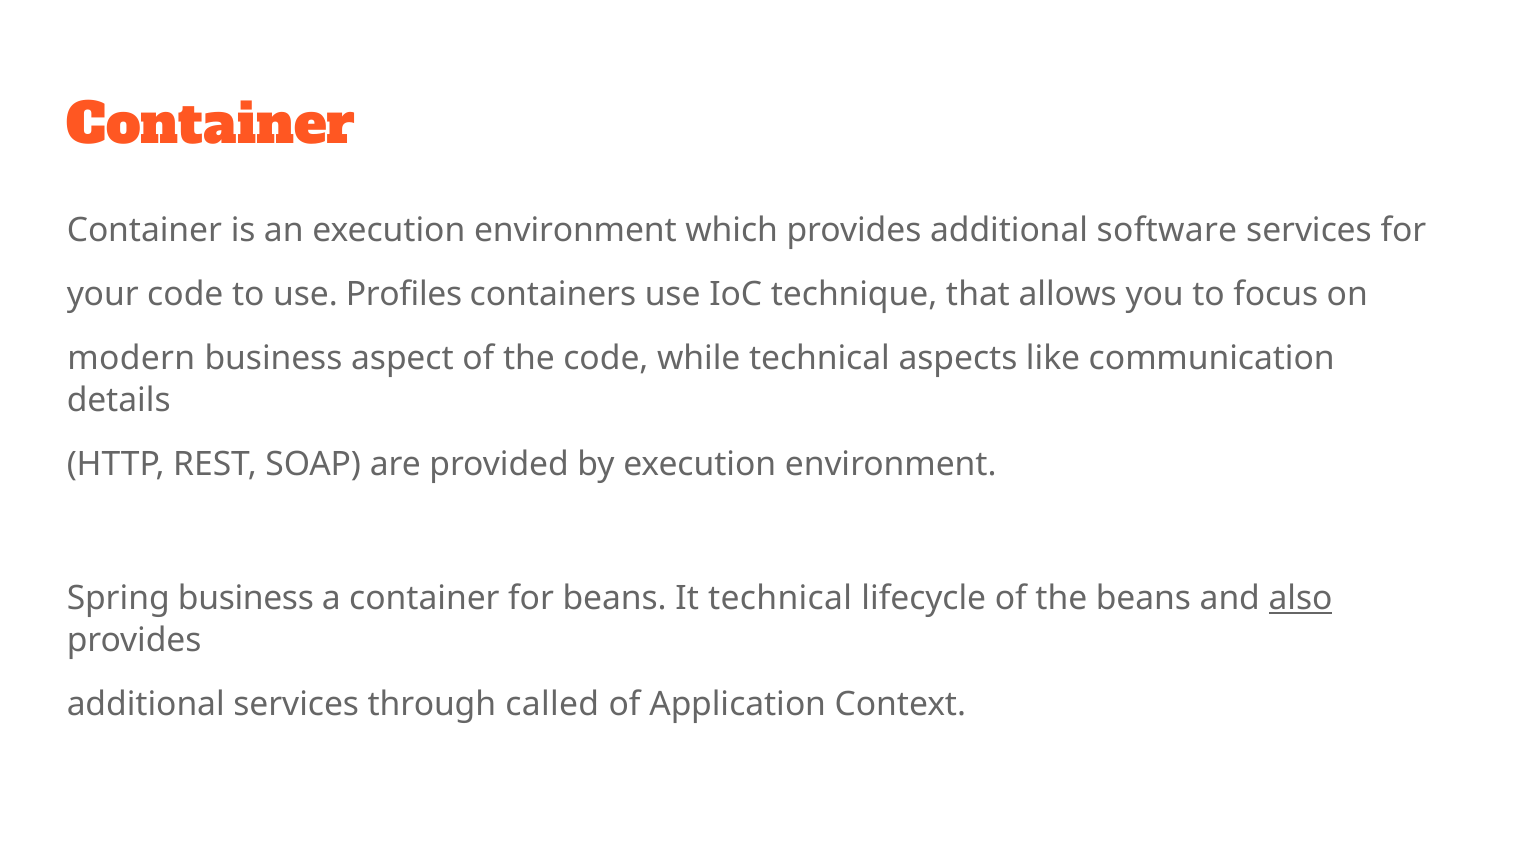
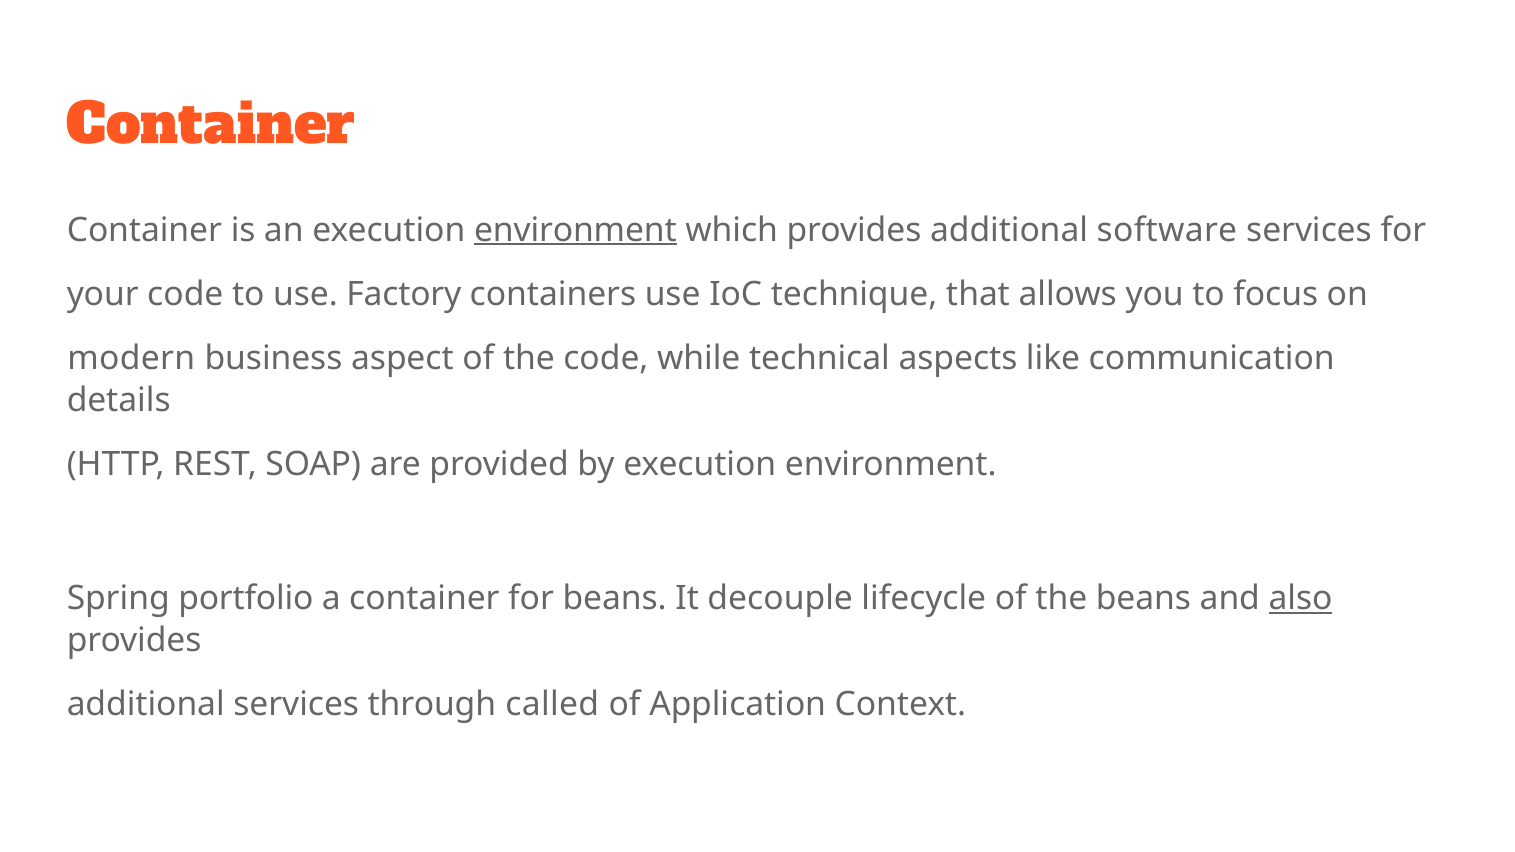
environment at (575, 230) underline: none -> present
Profiles: Profiles -> Factory
Spring business: business -> portfolio
It technical: technical -> decouple
